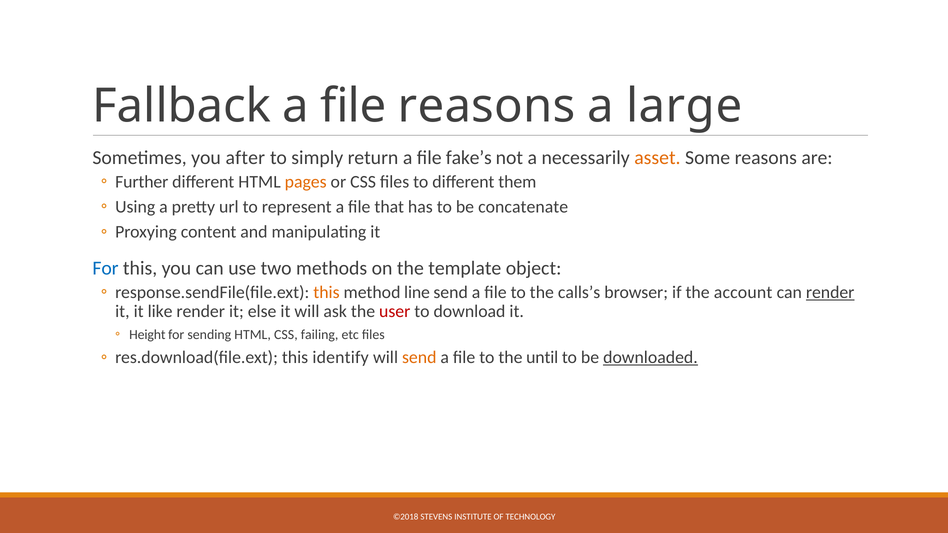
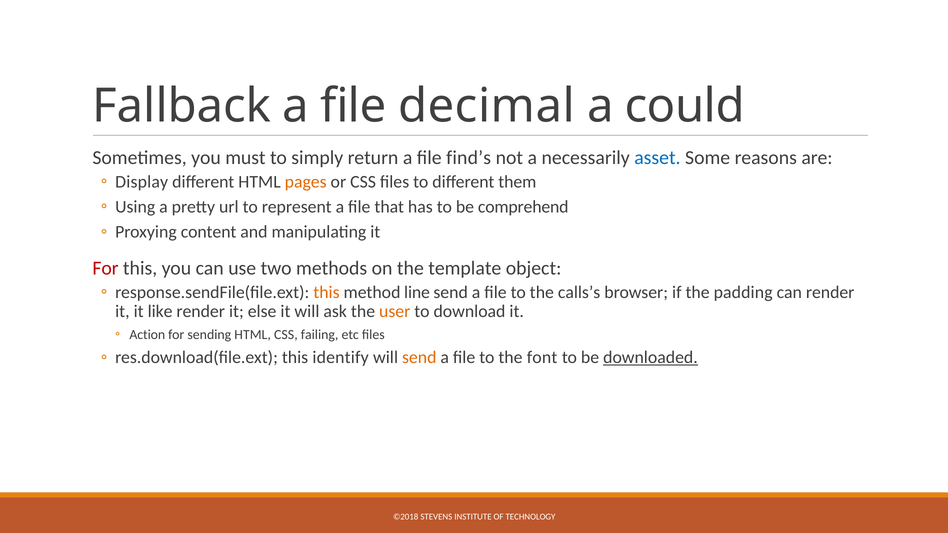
file reasons: reasons -> decimal
large: large -> could
after: after -> must
fake’s: fake’s -> find’s
asset colour: orange -> blue
Further: Further -> Display
concatenate: concatenate -> comprehend
For at (106, 268) colour: blue -> red
account: account -> padding
render at (830, 292) underline: present -> none
user colour: red -> orange
Height: Height -> Action
until: until -> font
